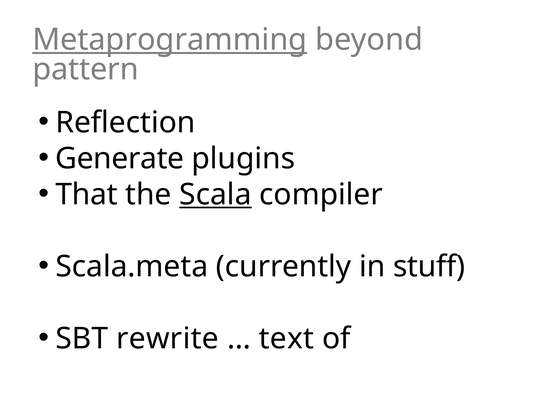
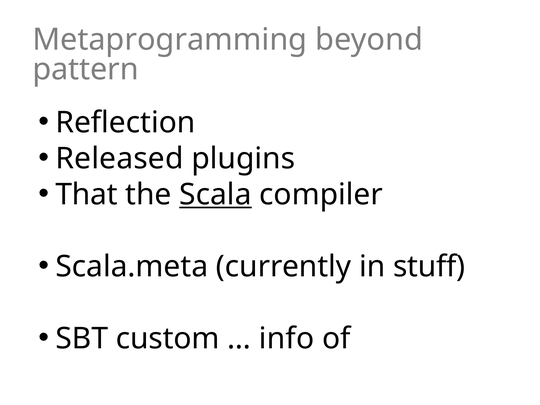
Metaprogramming underline: present -> none
Generate: Generate -> Released
rewrite: rewrite -> custom
text: text -> info
